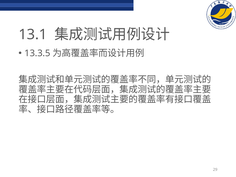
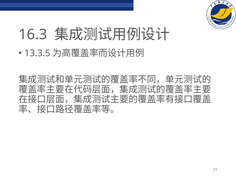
13.1: 13.1 -> 16.3
